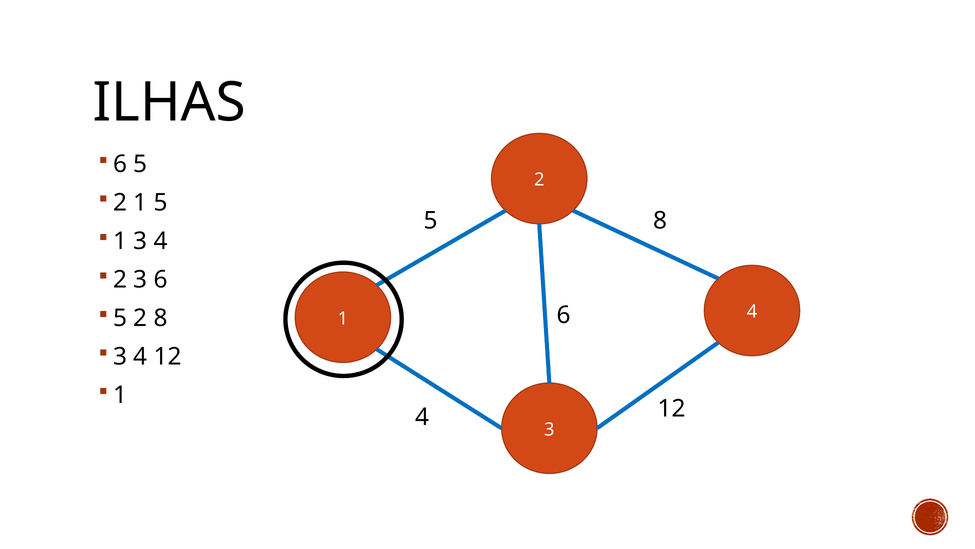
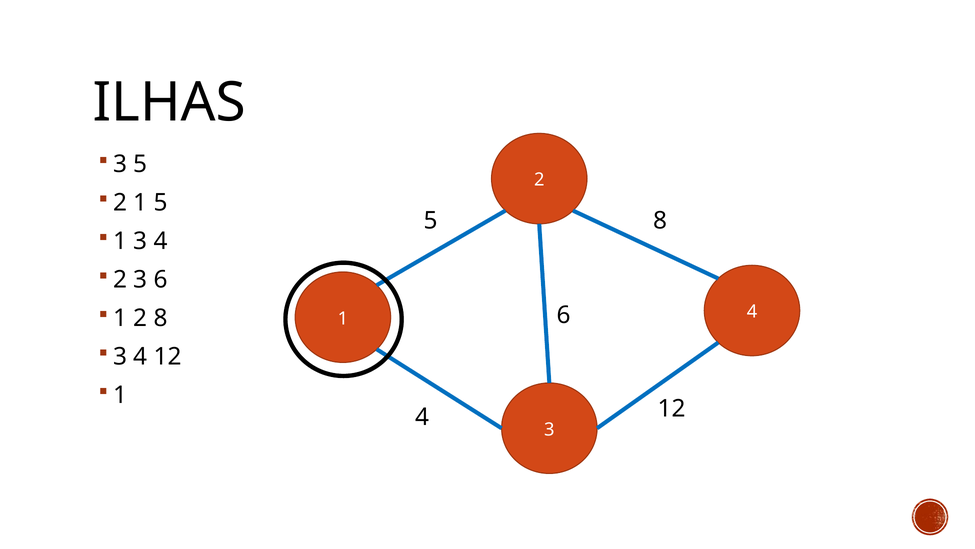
6 at (120, 164): 6 -> 3
5 at (120, 318): 5 -> 1
